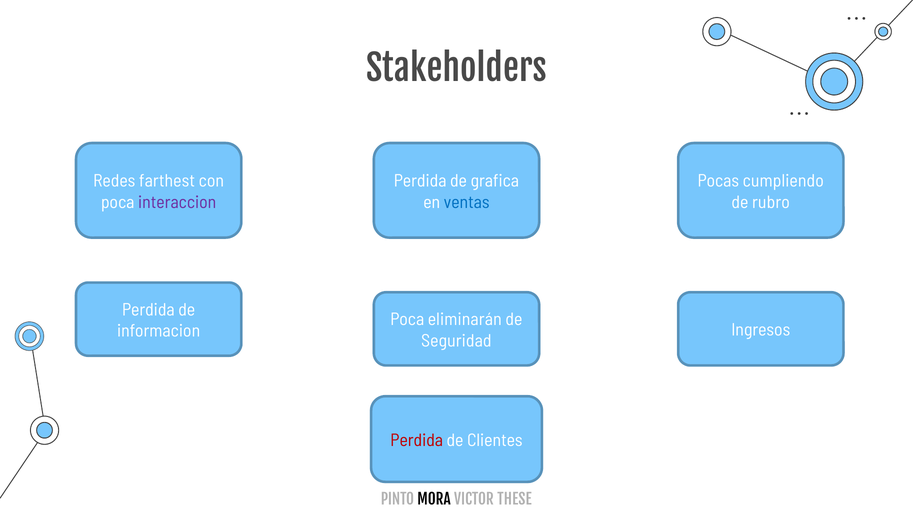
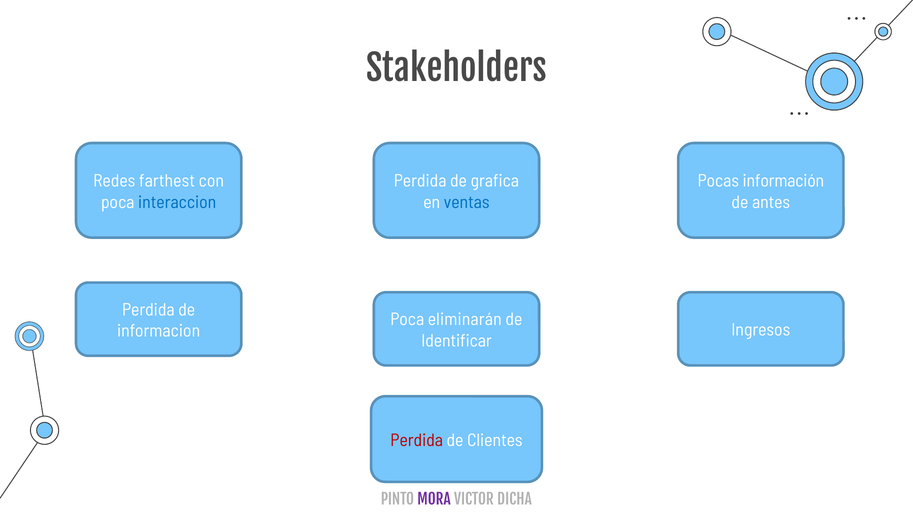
cumpliendo: cumpliendo -> información
interaccion colour: purple -> blue
rubro: rubro -> antes
Seguridad: Seguridad -> Identificar
MORA colour: black -> purple
THESE: THESE -> DICHA
